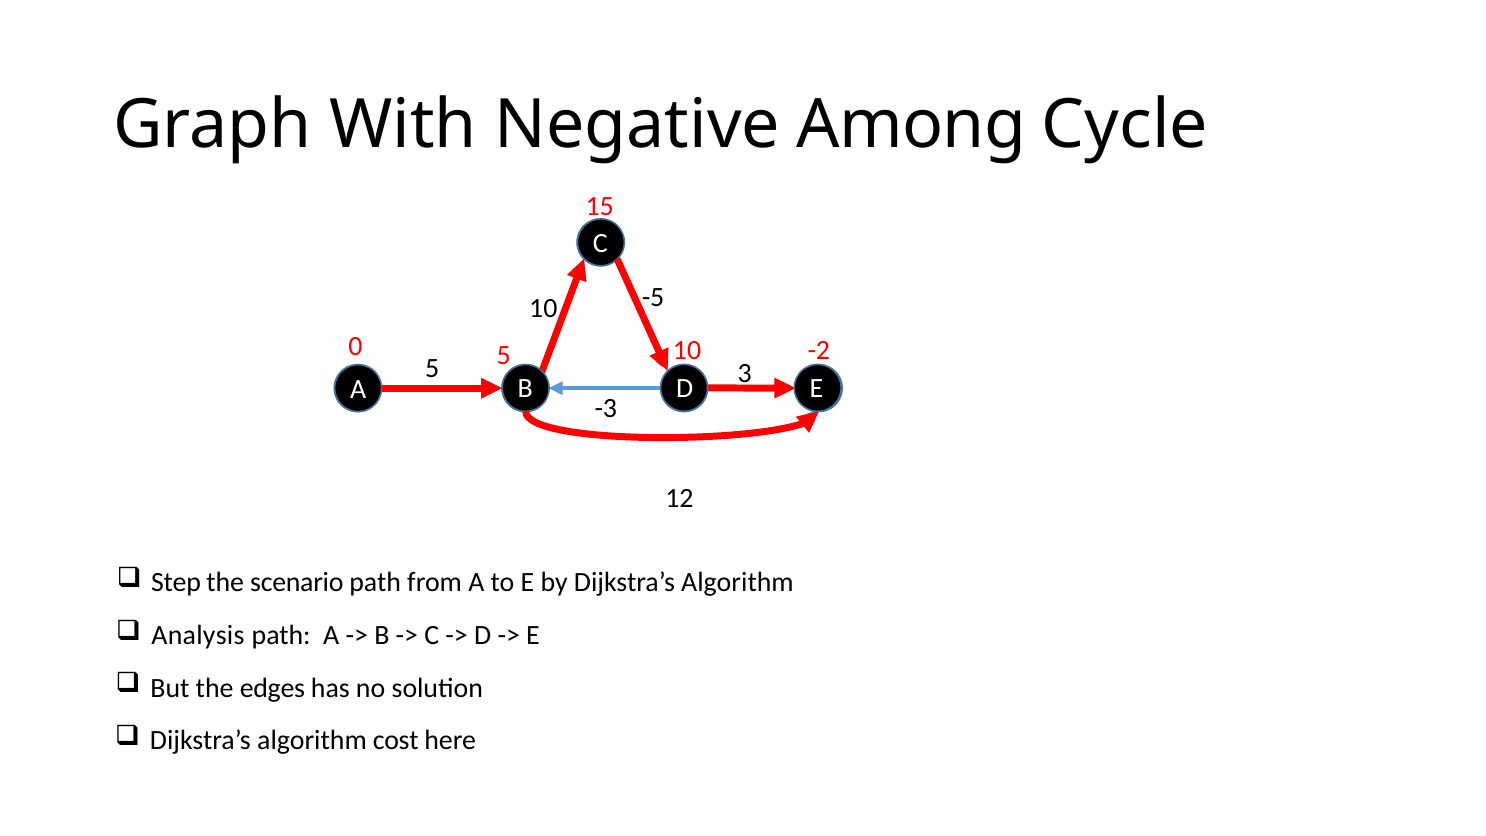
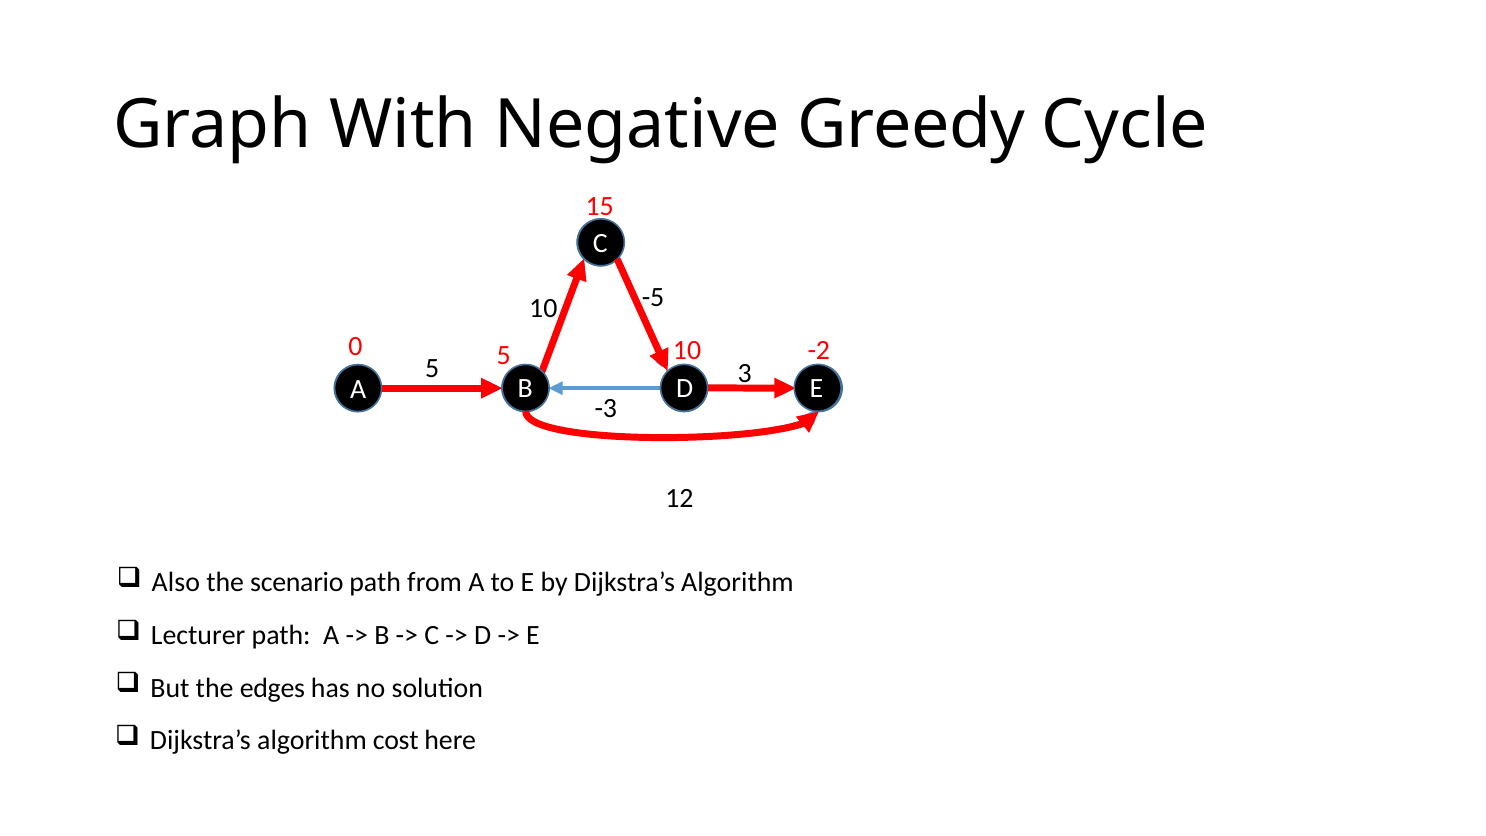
Among: Among -> Greedy
Step: Step -> Also
Analysis: Analysis -> Lecturer
